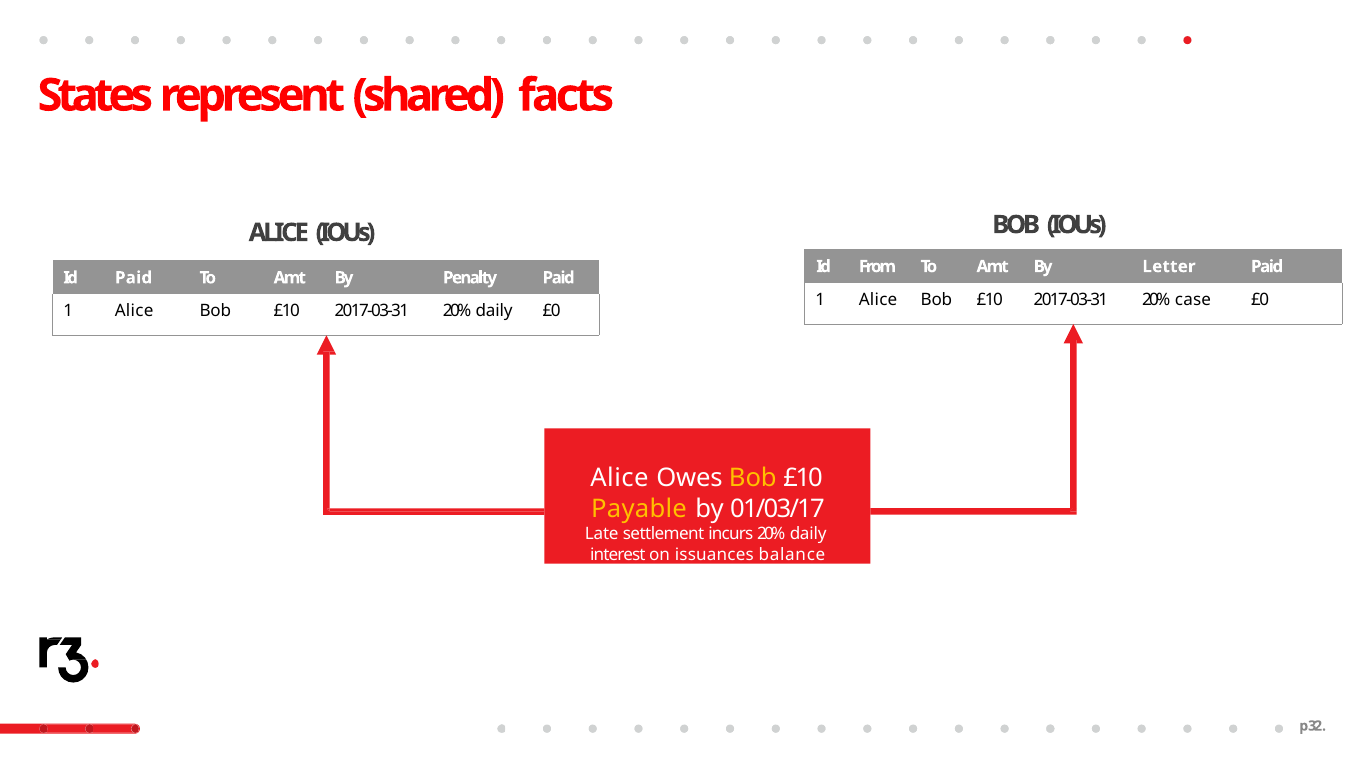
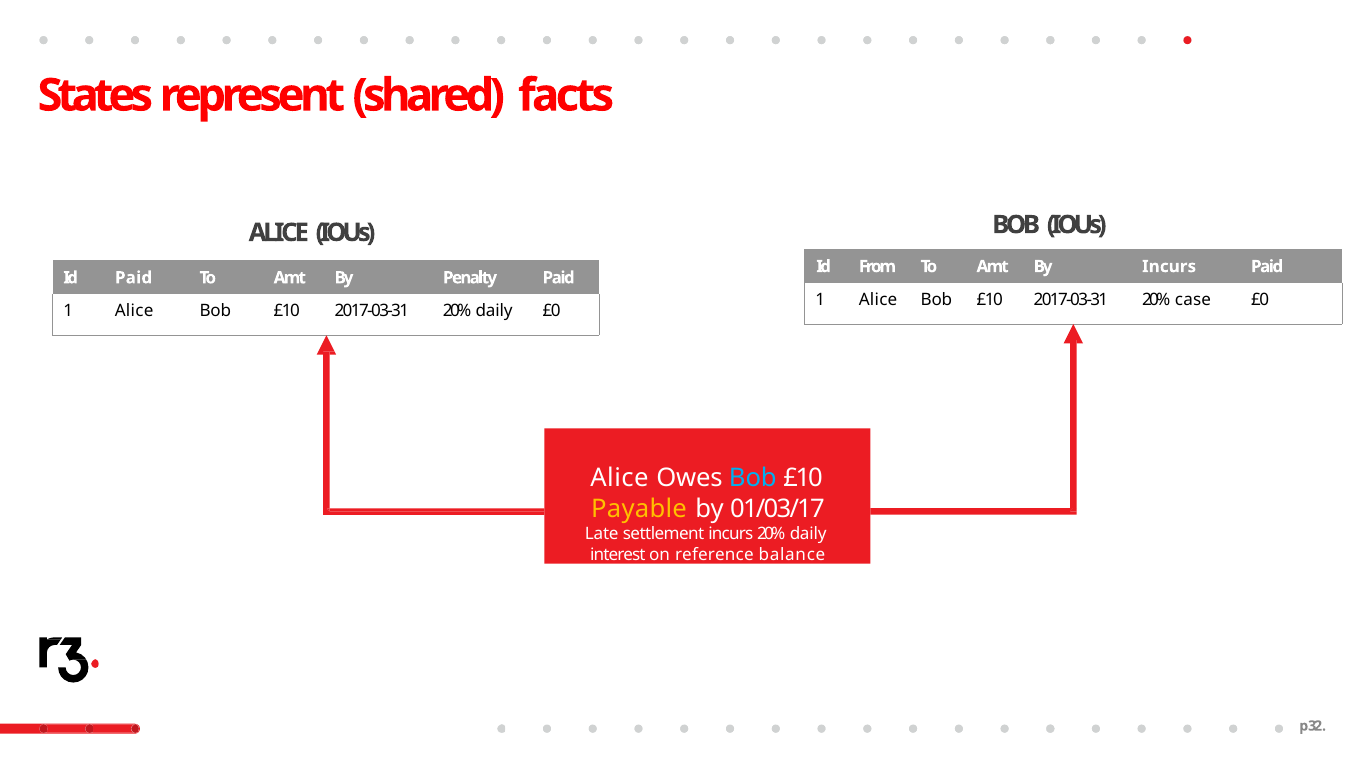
By Letter: Letter -> Incurs
Bob at (753, 479) colour: yellow -> light blue
issuances: issuances -> reference
